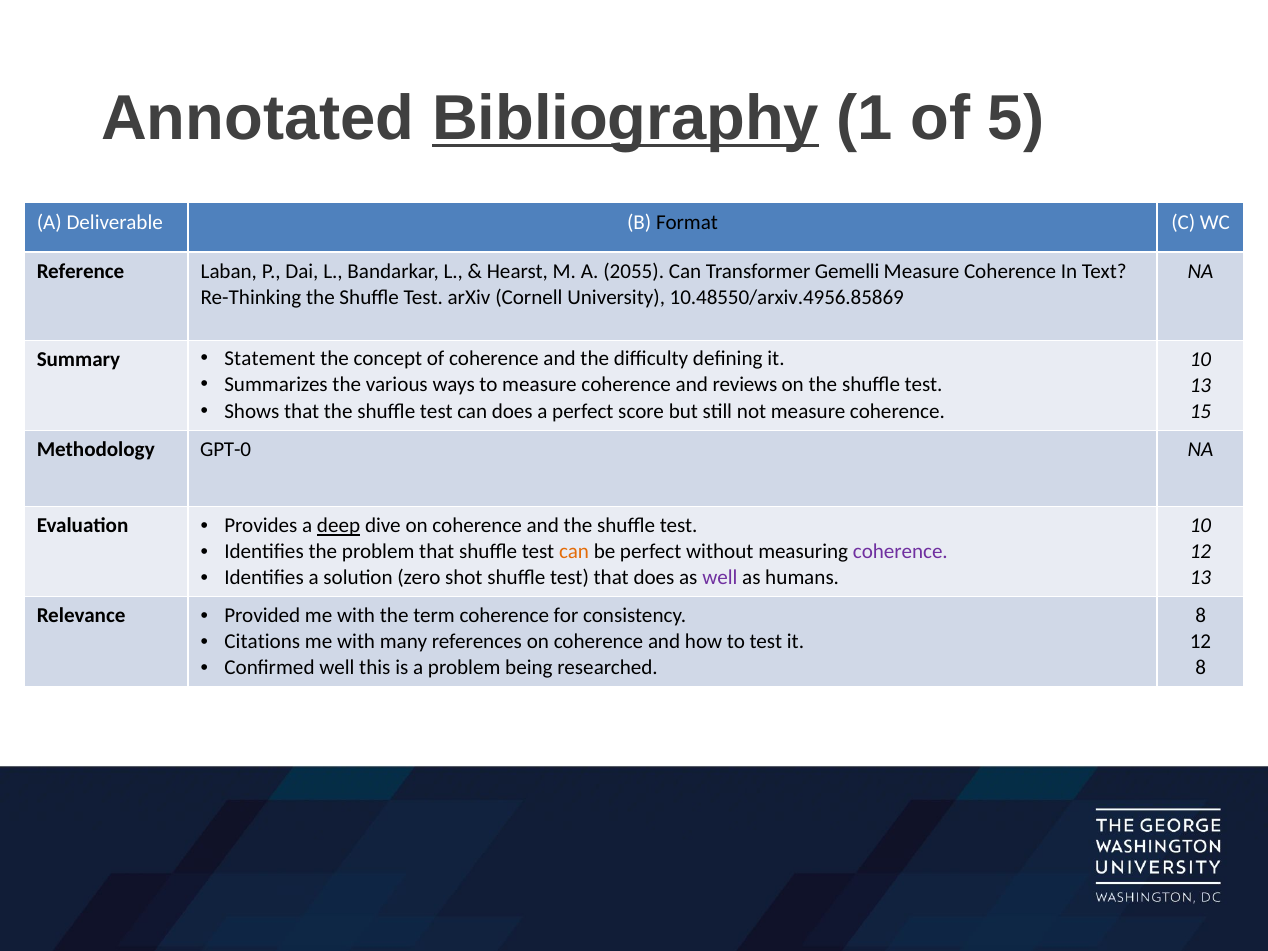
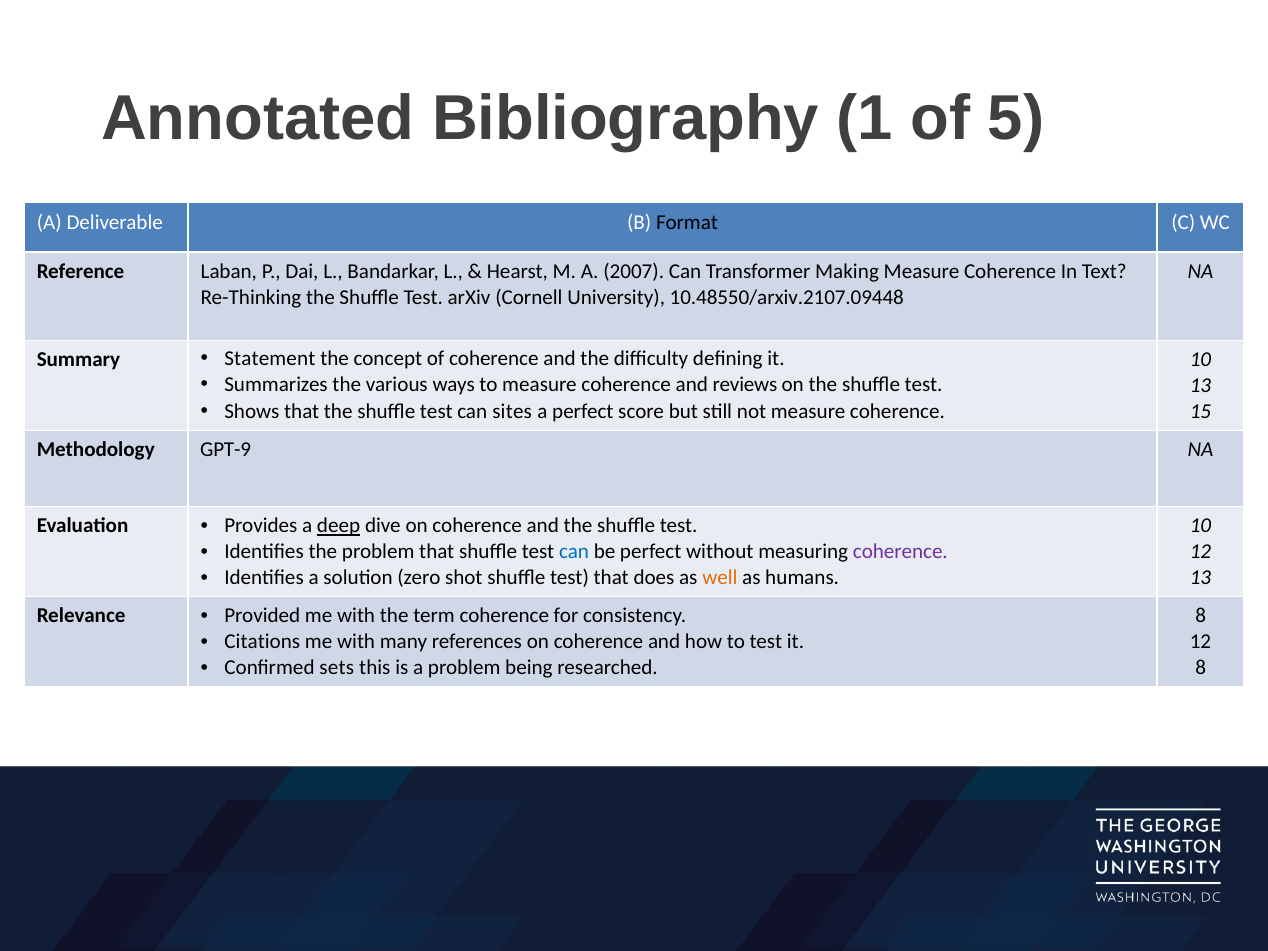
Bibliography underline: present -> none
2055: 2055 -> 2007
Gemelli: Gemelli -> Making
10.48550/arxiv.4956.85869: 10.48550/arxiv.4956.85869 -> 10.48550/arxiv.2107.09448
can does: does -> sites
GPT-0: GPT-0 -> GPT-9
can at (574, 552) colour: orange -> blue
well at (720, 577) colour: purple -> orange
Confirmed well: well -> sets
